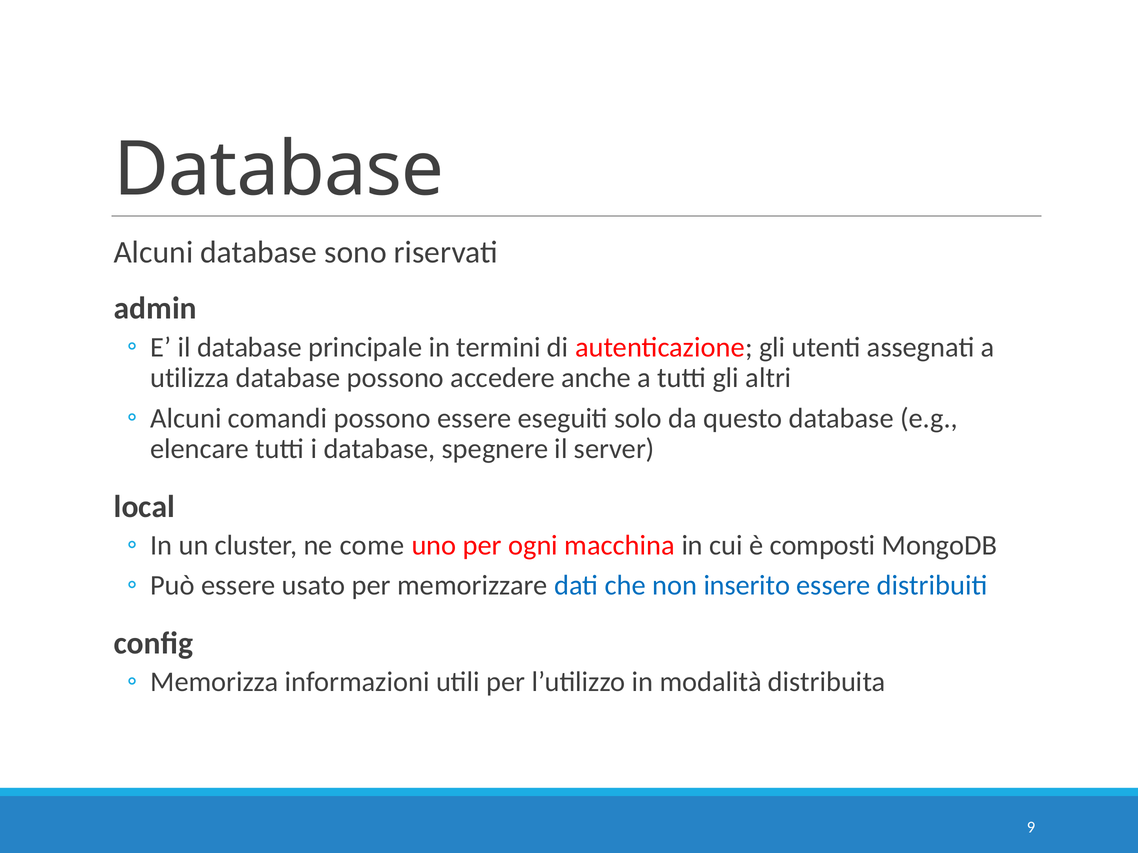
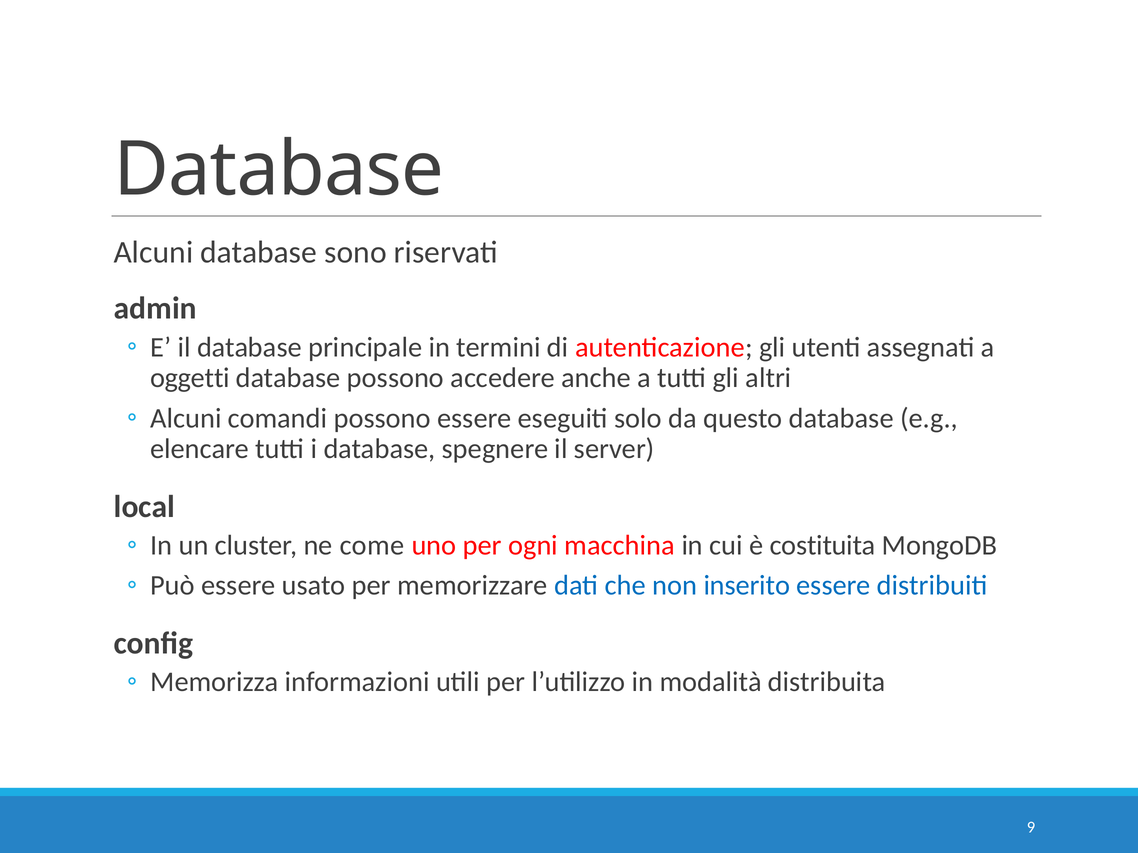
utilizza: utilizza -> oggetti
composti: composti -> costituita
